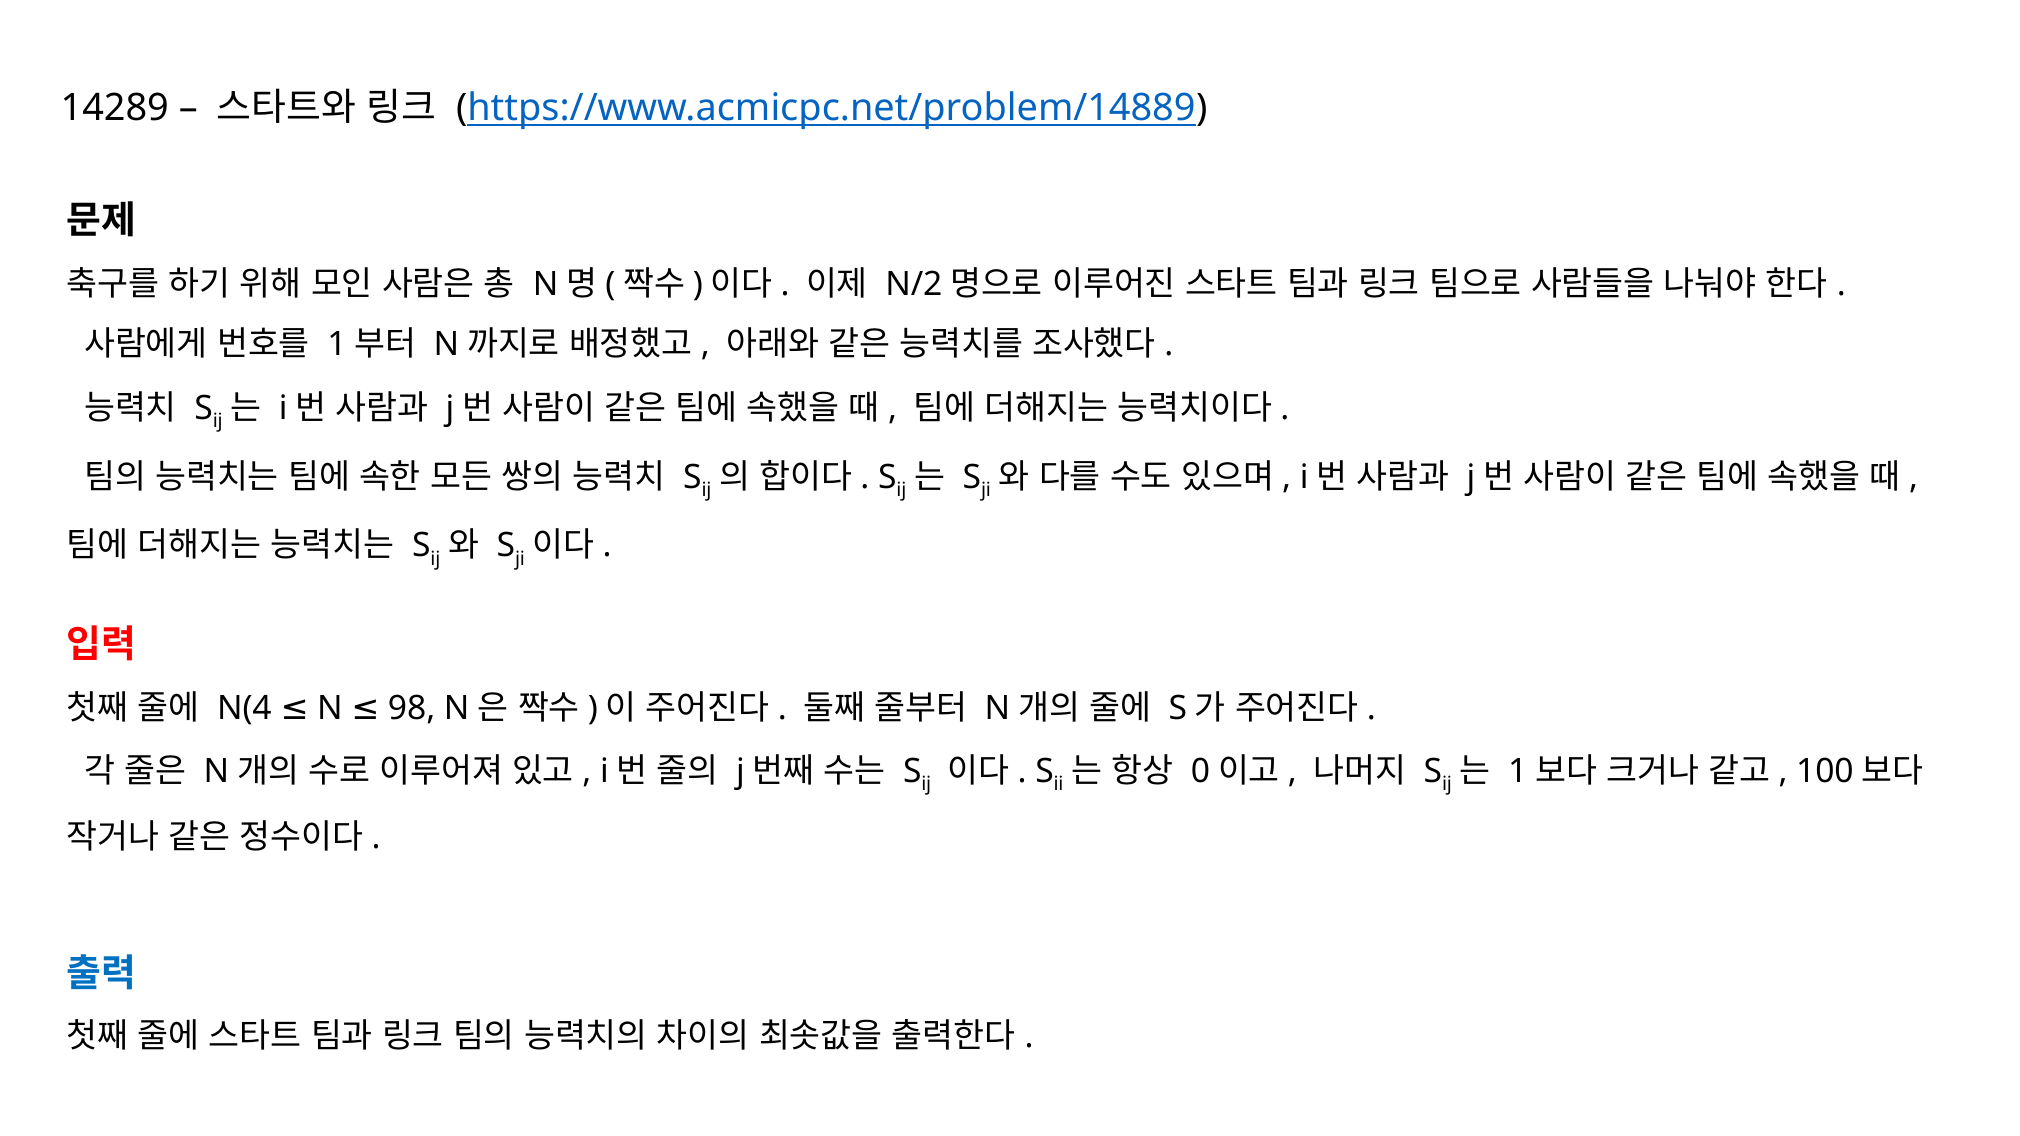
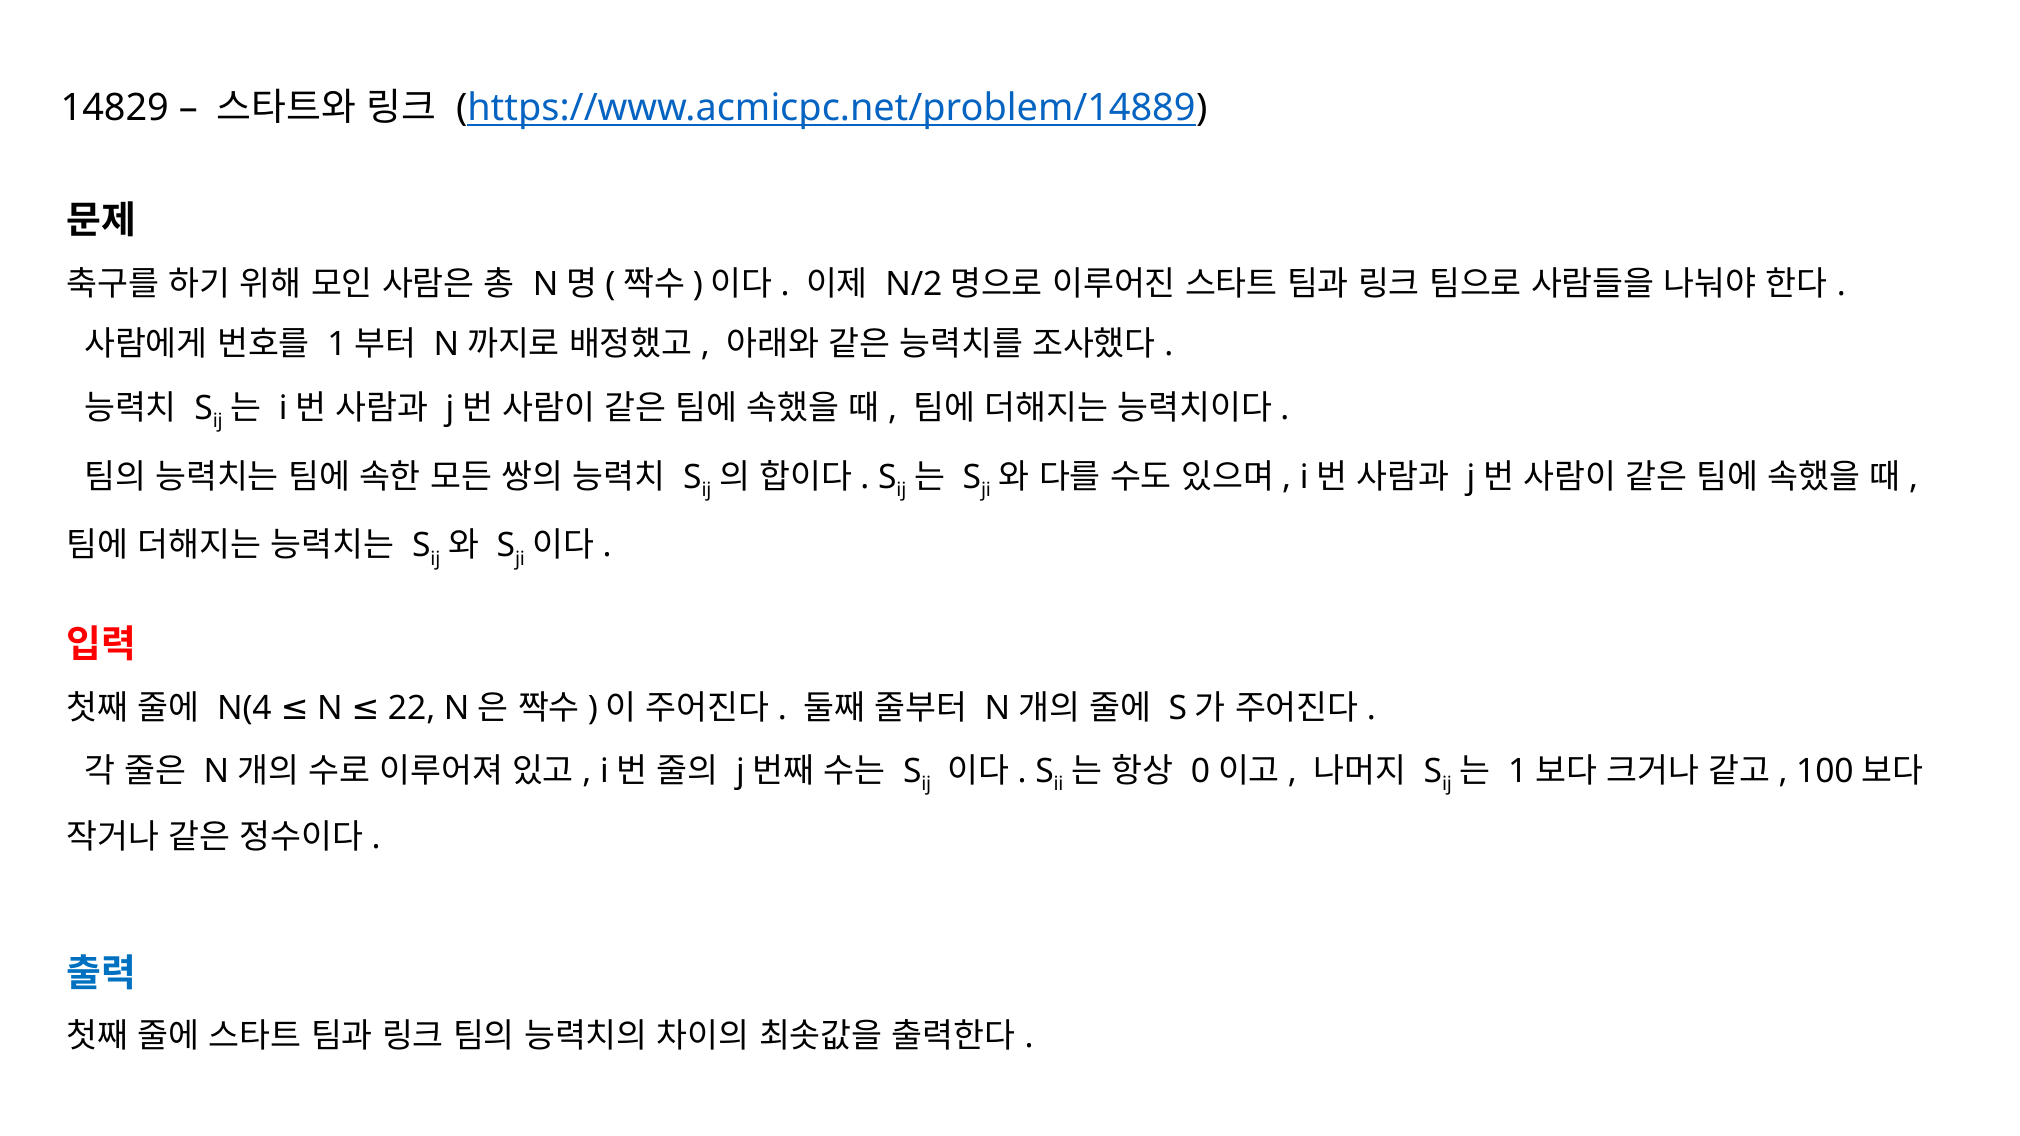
14289: 14289 -> 14829
98: 98 -> 22
